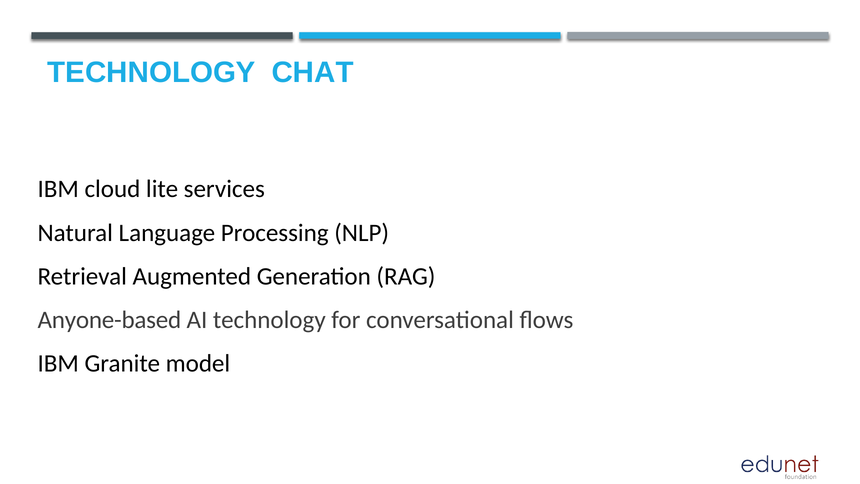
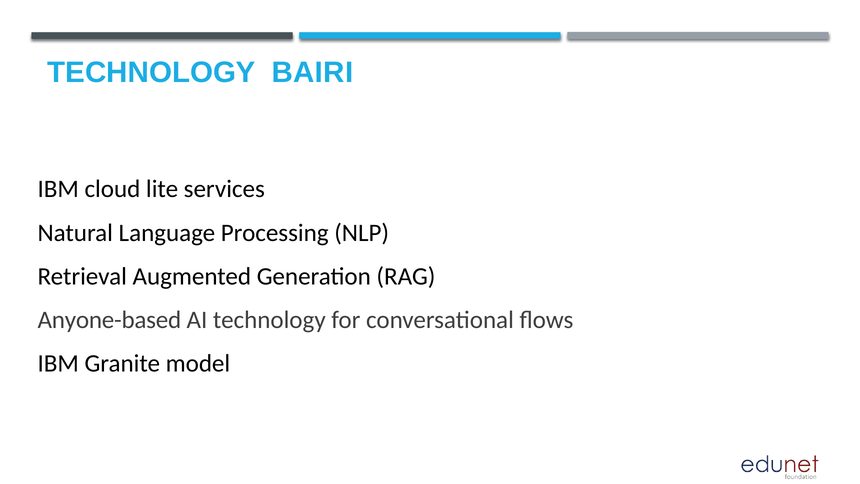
CHAT: CHAT -> BAIRI
